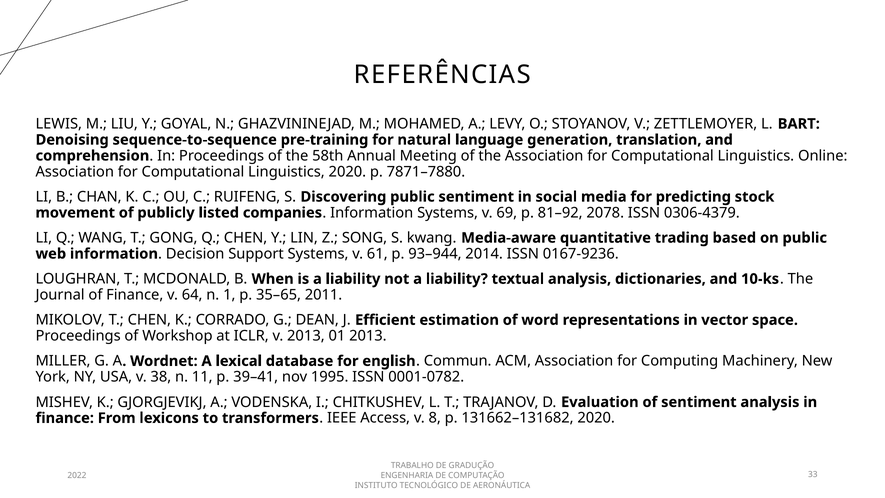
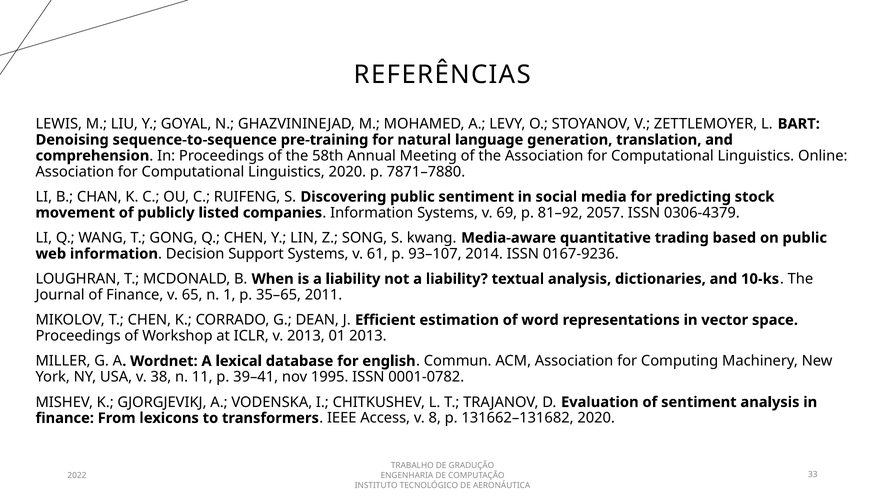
2078: 2078 -> 2057
93–944: 93–944 -> 93–107
64: 64 -> 65
